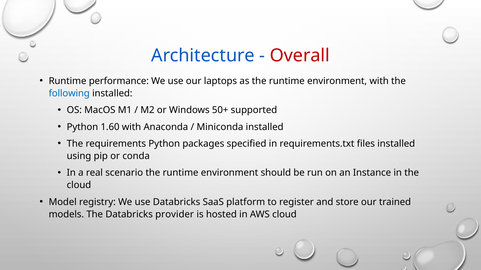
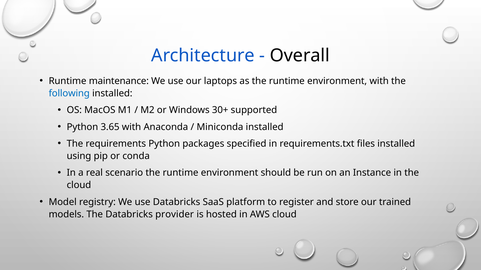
Overall colour: red -> black
performance: performance -> maintenance
50+: 50+ -> 30+
1.60: 1.60 -> 3.65
